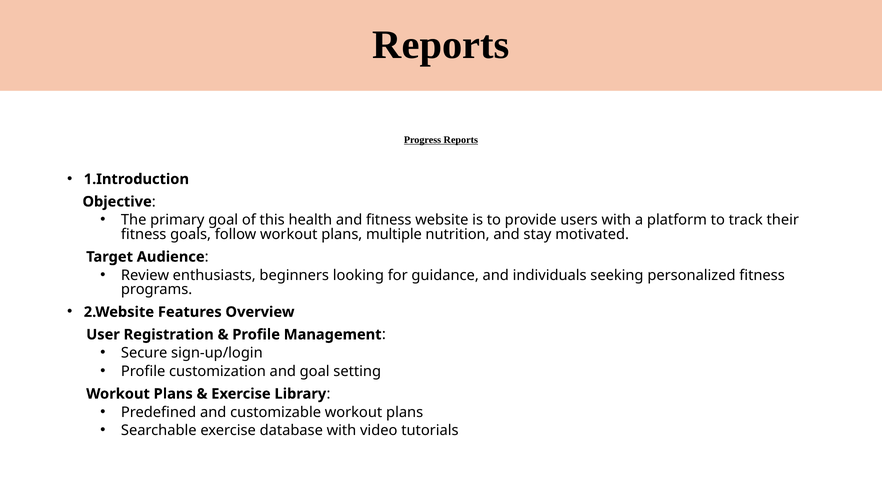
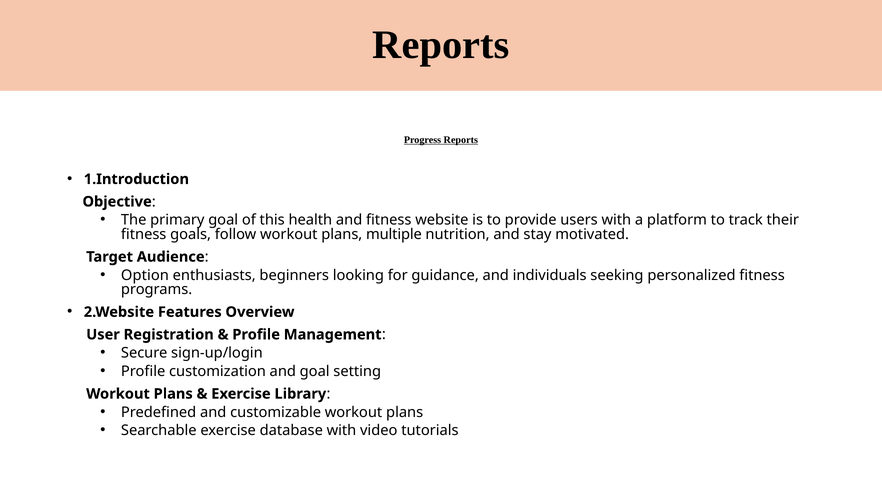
Review: Review -> Option
